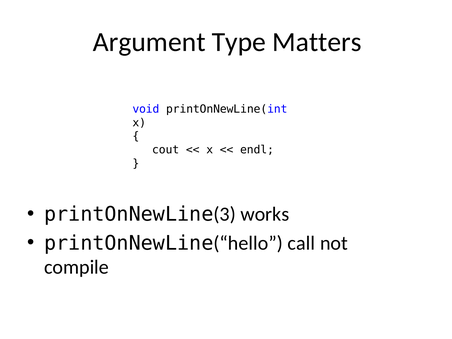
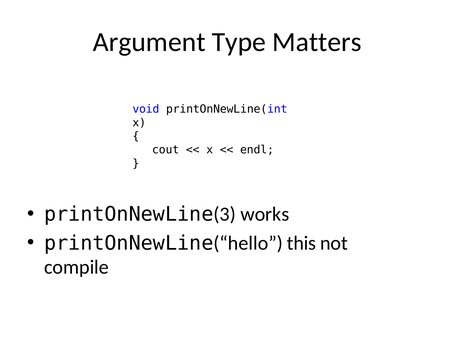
call: call -> this
